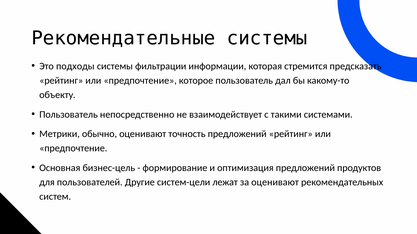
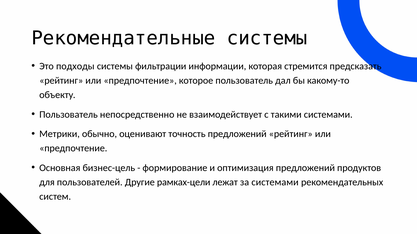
систем-цели: систем-цели -> рамках-цели
за оценивают: оценивают -> системами
